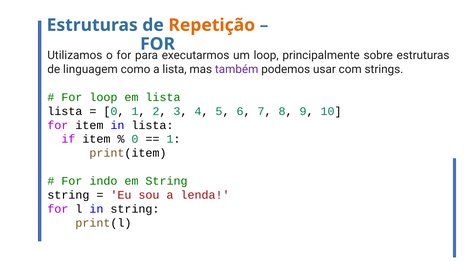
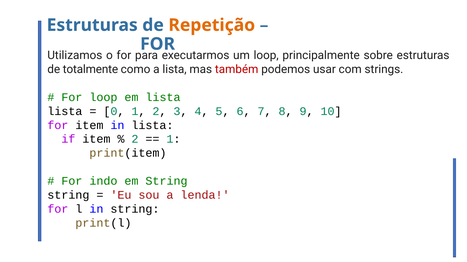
linguagem: linguagem -> totalmente
também colour: purple -> red
0 at (135, 140): 0 -> 2
